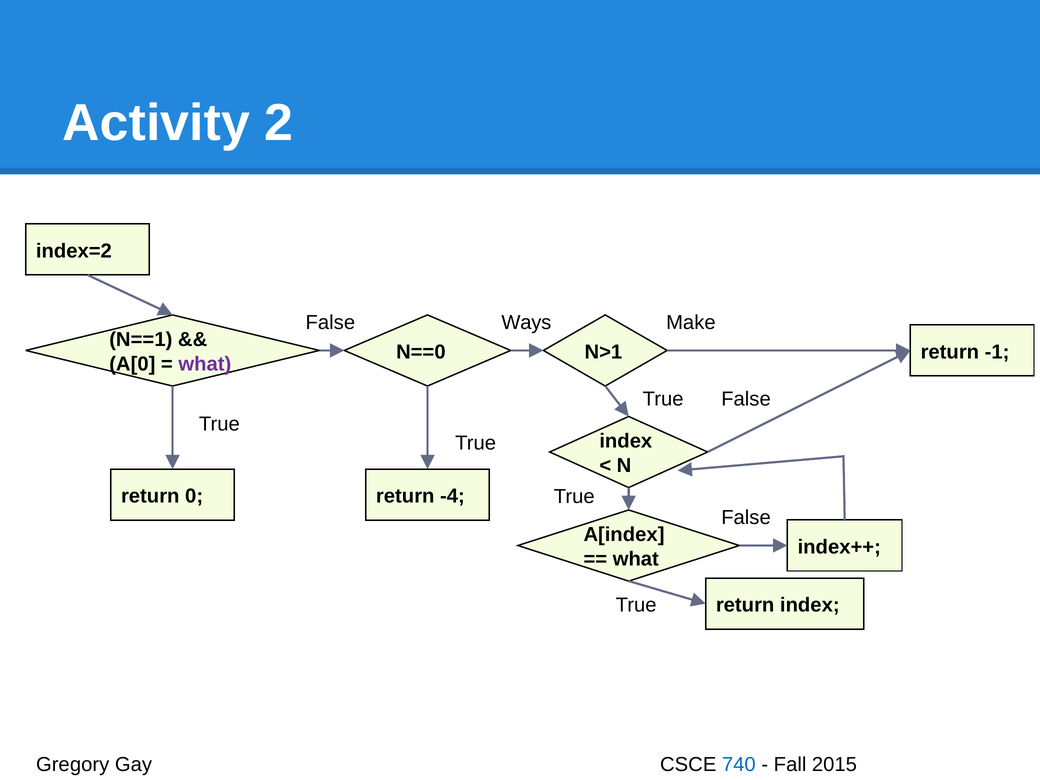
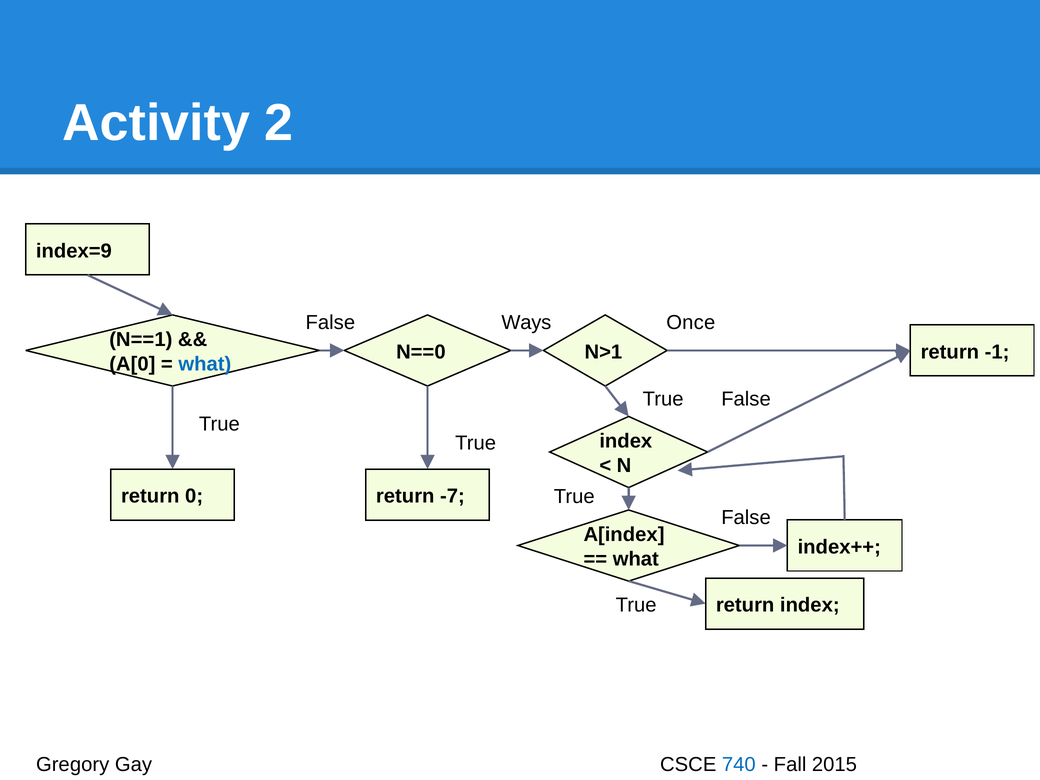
index=2: index=2 -> index=9
Make: Make -> Once
what at (205, 364) colour: purple -> blue
-4: -4 -> -7
